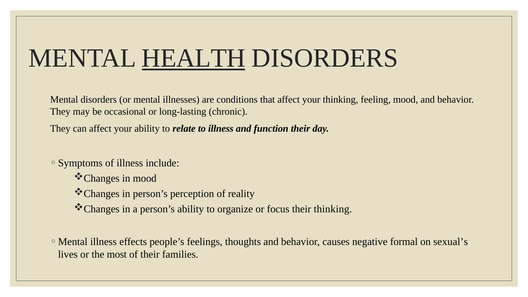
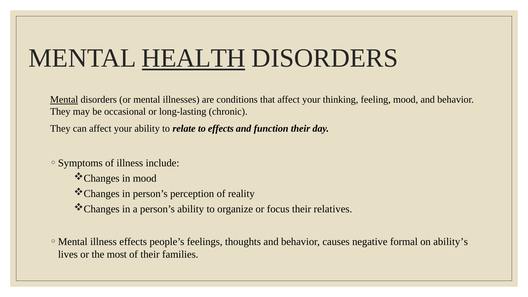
Mental at (64, 100) underline: none -> present
to illness: illness -> effects
their thinking: thinking -> relatives
sexual’s: sexual’s -> ability’s
